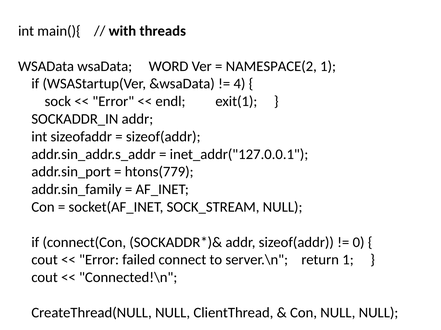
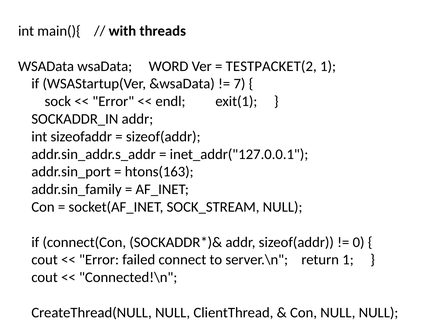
NAMESPACE(2: NAMESPACE(2 -> TESTPACKET(2
4: 4 -> 7
htons(779: htons(779 -> htons(163
